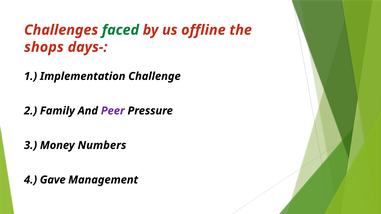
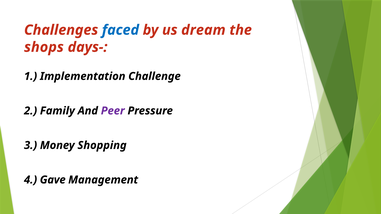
faced colour: green -> blue
offline: offline -> dream
Numbers: Numbers -> Shopping
